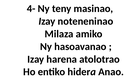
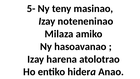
4-: 4- -> 5-
